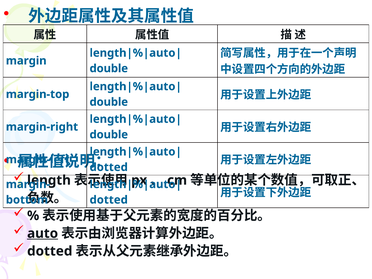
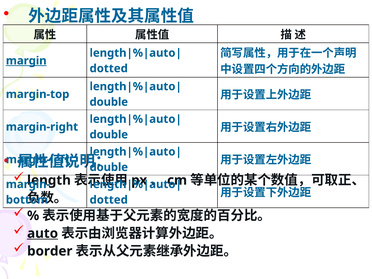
margin underline: none -> present
double at (109, 68): double -> dotted
dotted at (109, 167): dotted -> double
dotted at (50, 251): dotted -> border
